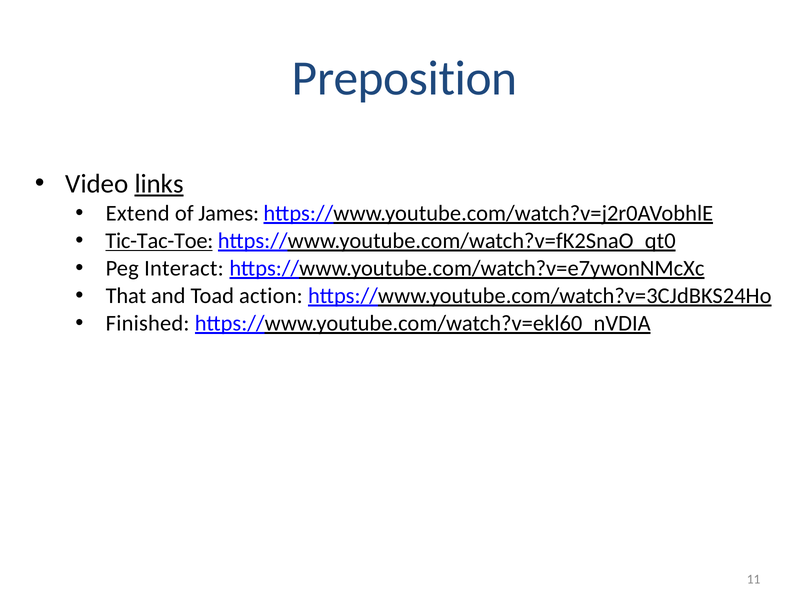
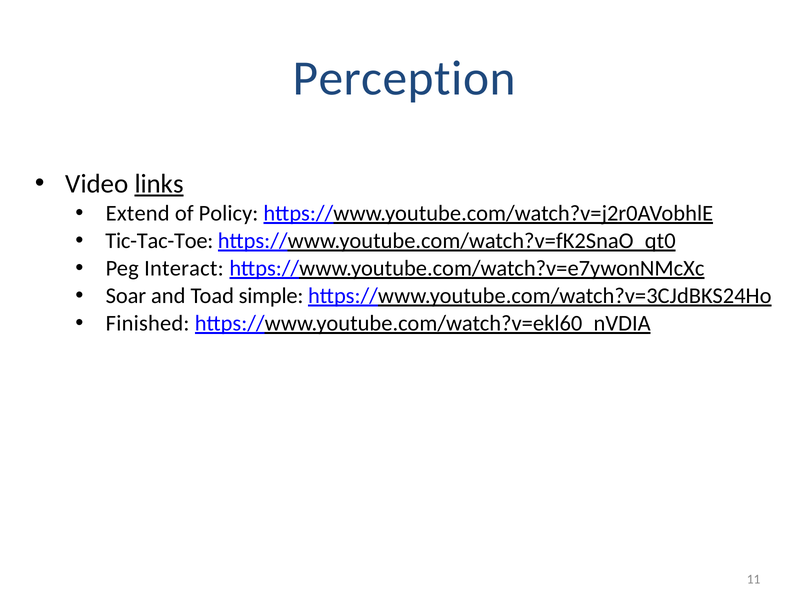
Preposition: Preposition -> Perception
James: James -> Policy
Tic-Tac-Toe underline: present -> none
That: That -> Soar
action: action -> simple
